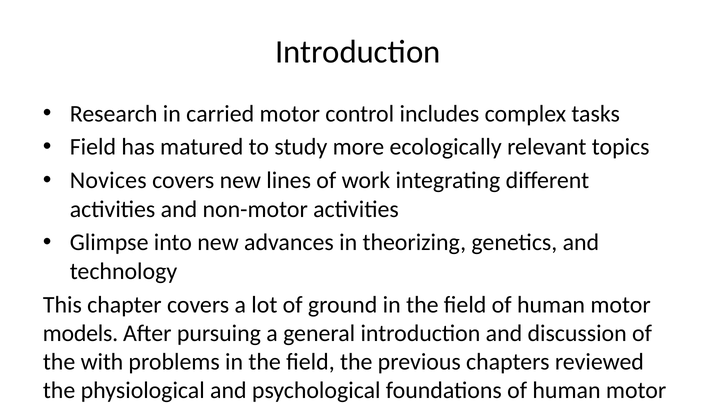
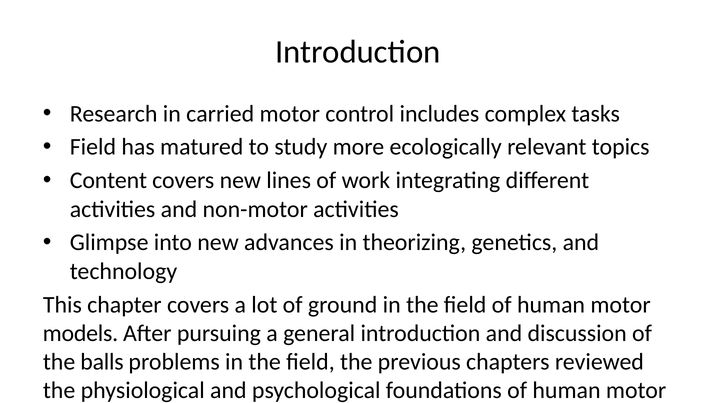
Novices: Novices -> Content
with: with -> balls
